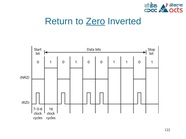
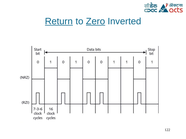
Return underline: none -> present
